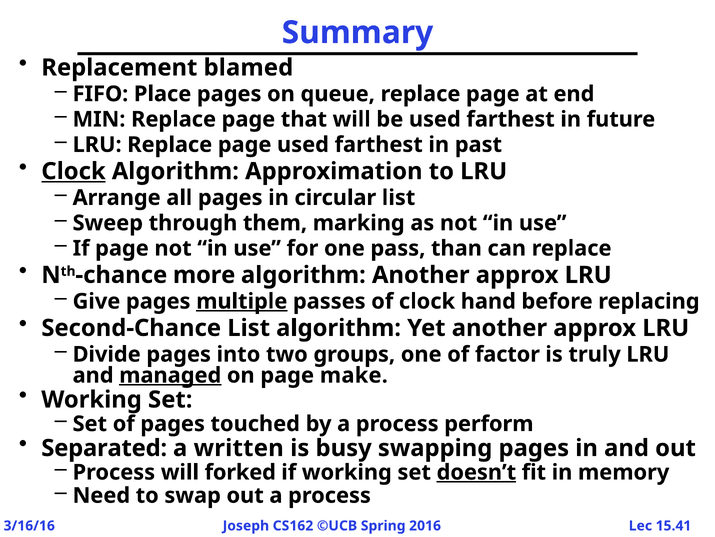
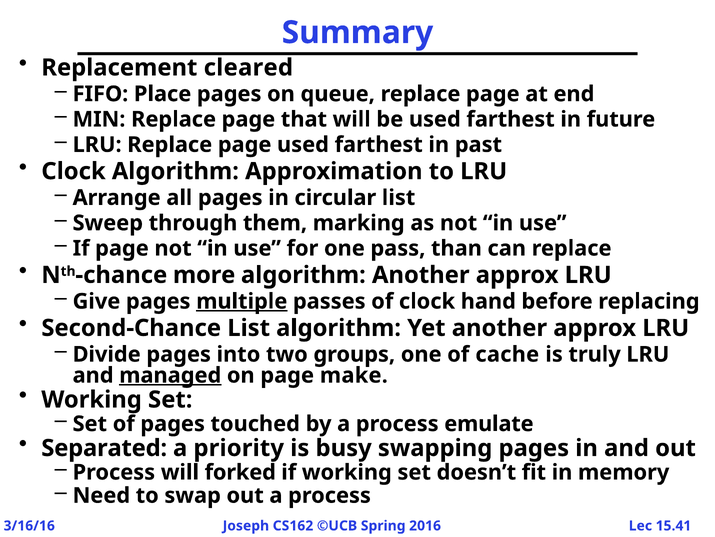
blamed: blamed -> cleared
Clock at (74, 171) underline: present -> none
factor: factor -> cache
perform: perform -> emulate
written: written -> priority
doesn’t underline: present -> none
